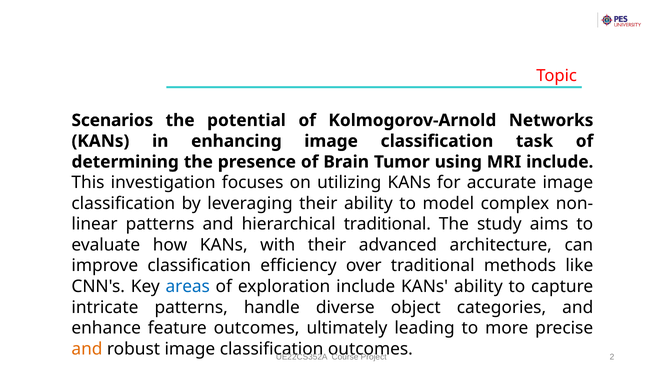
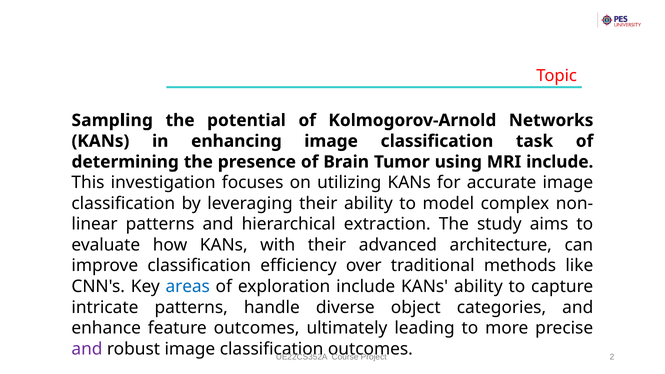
Scenarios: Scenarios -> Sampling
hierarchical traditional: traditional -> extraction
and at (87, 349) colour: orange -> purple
